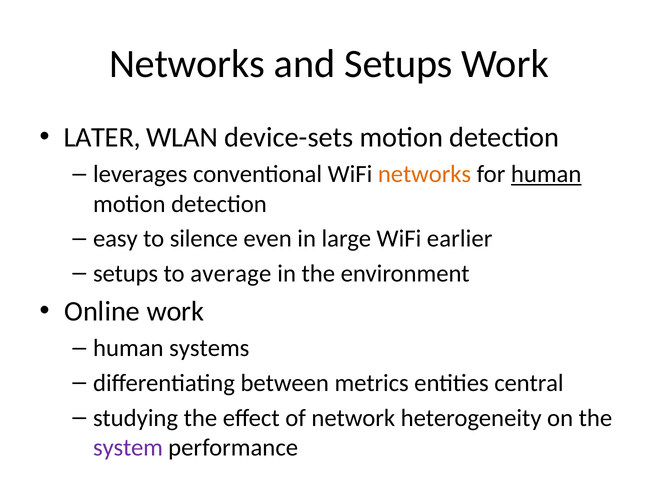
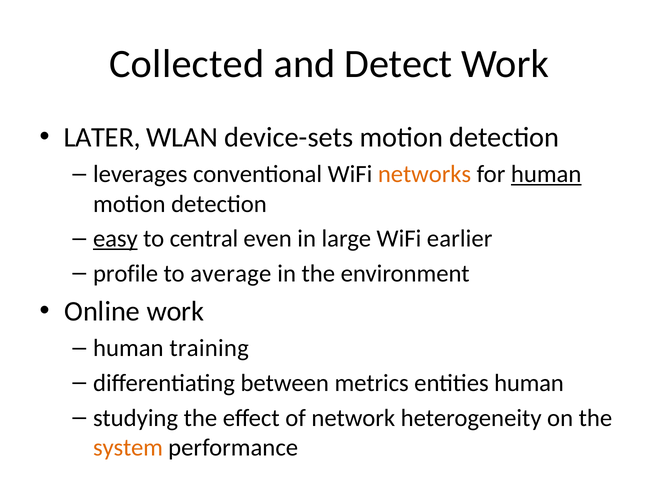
Networks at (187, 64): Networks -> Collected
and Setups: Setups -> Detect
easy underline: none -> present
silence: silence -> central
setups at (126, 274): setups -> profile
systems: systems -> training
entities central: central -> human
system colour: purple -> orange
